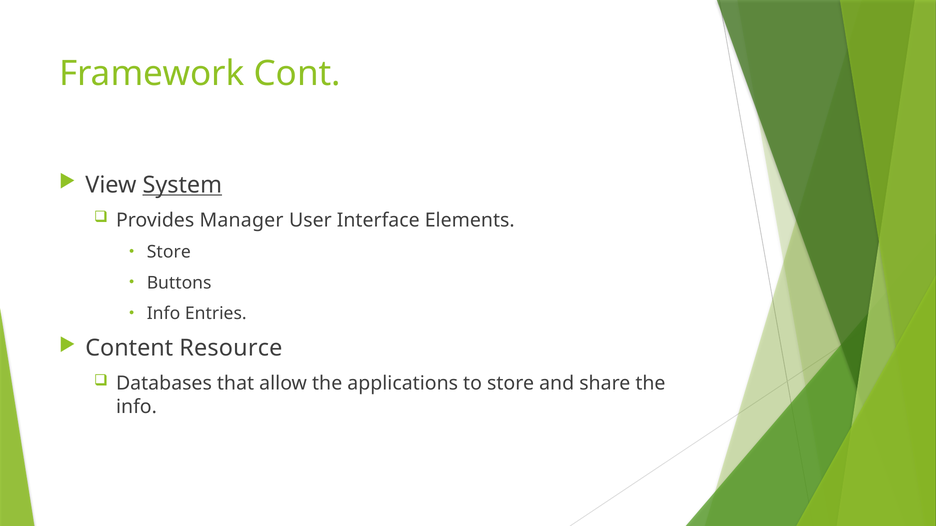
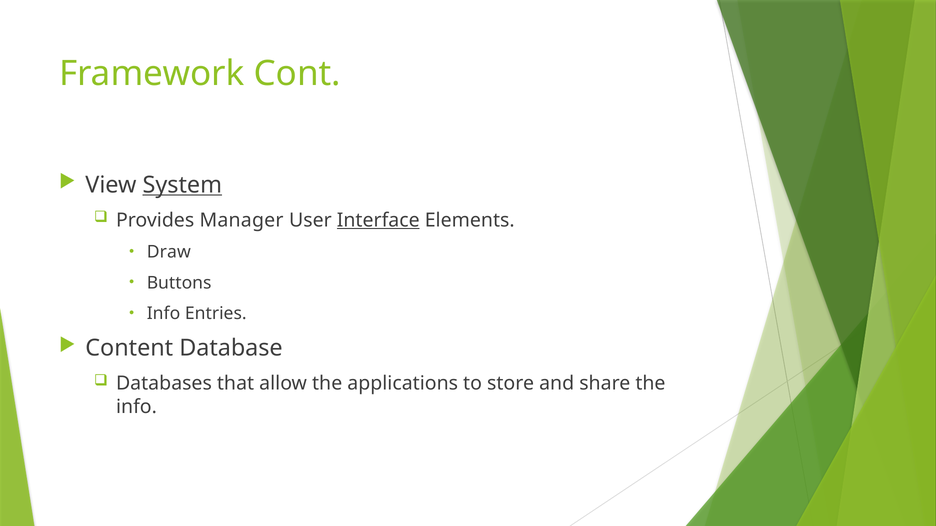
Interface underline: none -> present
Store at (169, 252): Store -> Draw
Resource: Resource -> Database
